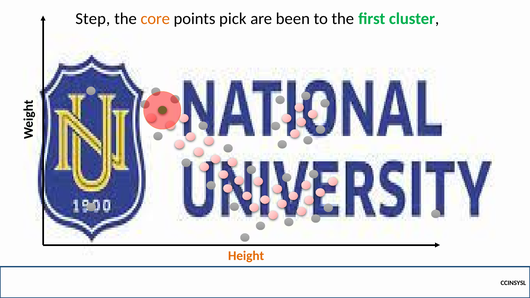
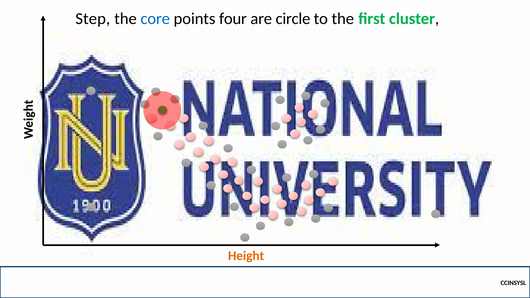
core colour: orange -> blue
pick: pick -> four
been: been -> circle
